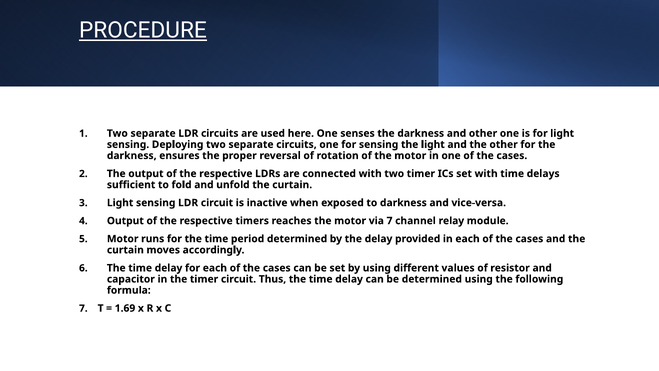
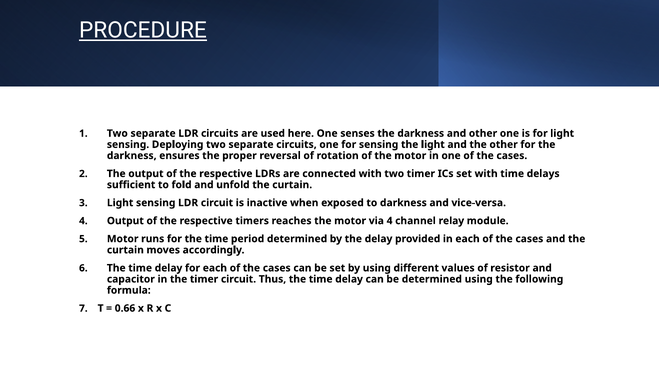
via 7: 7 -> 4
1.69: 1.69 -> 0.66
